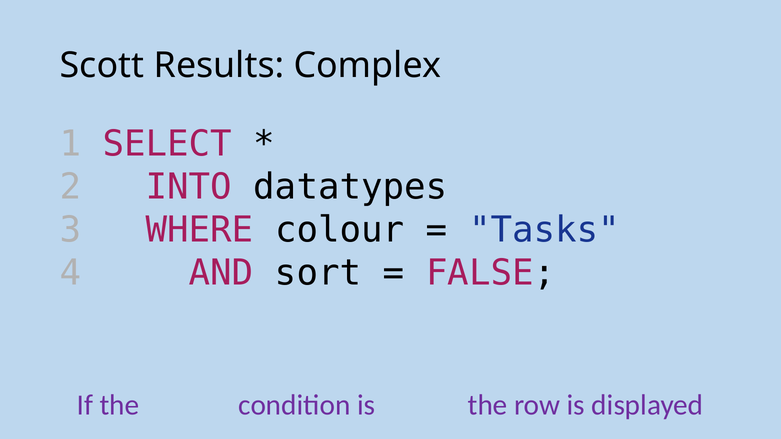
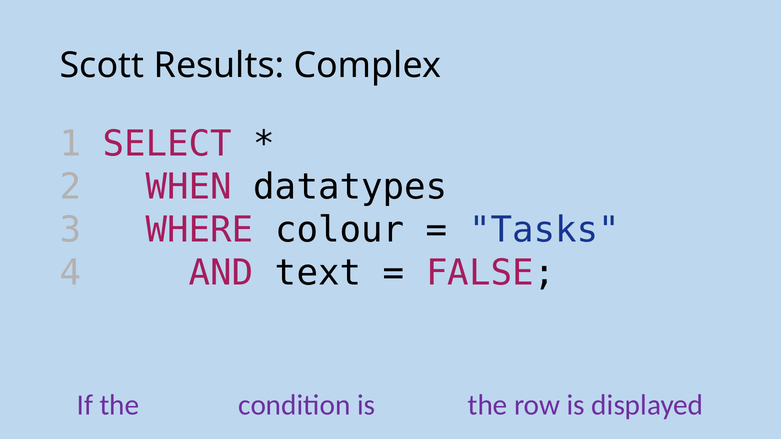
INTO: INTO -> WHEN
sort: sort -> text
